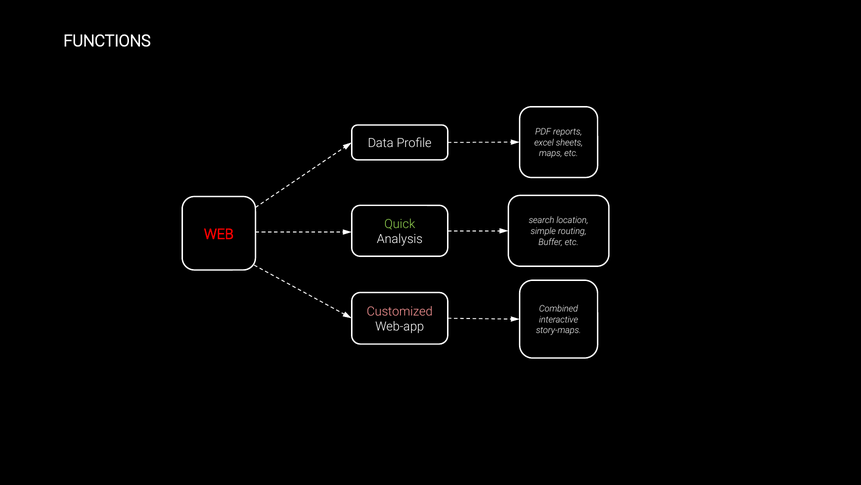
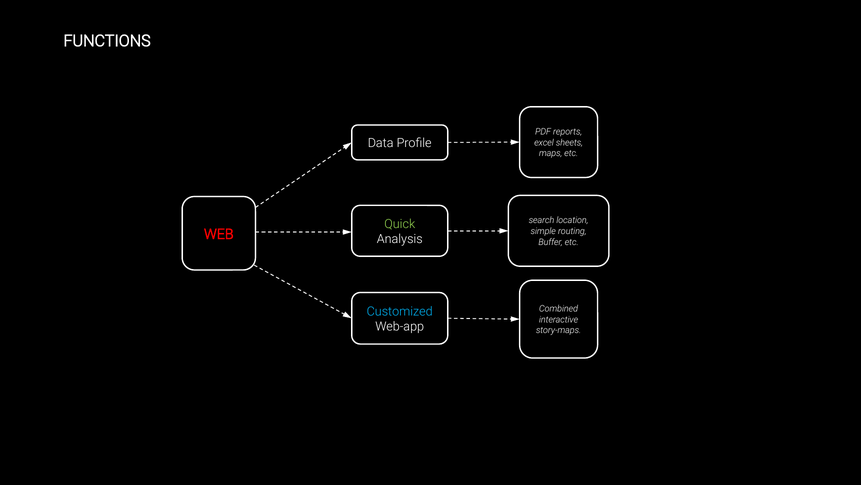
Customized colour: pink -> light blue
